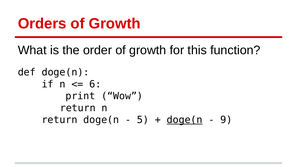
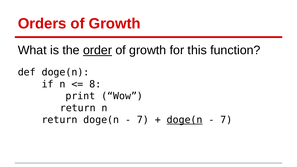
order underline: none -> present
6: 6 -> 8
5 at (143, 120): 5 -> 7
9 at (226, 120): 9 -> 7
